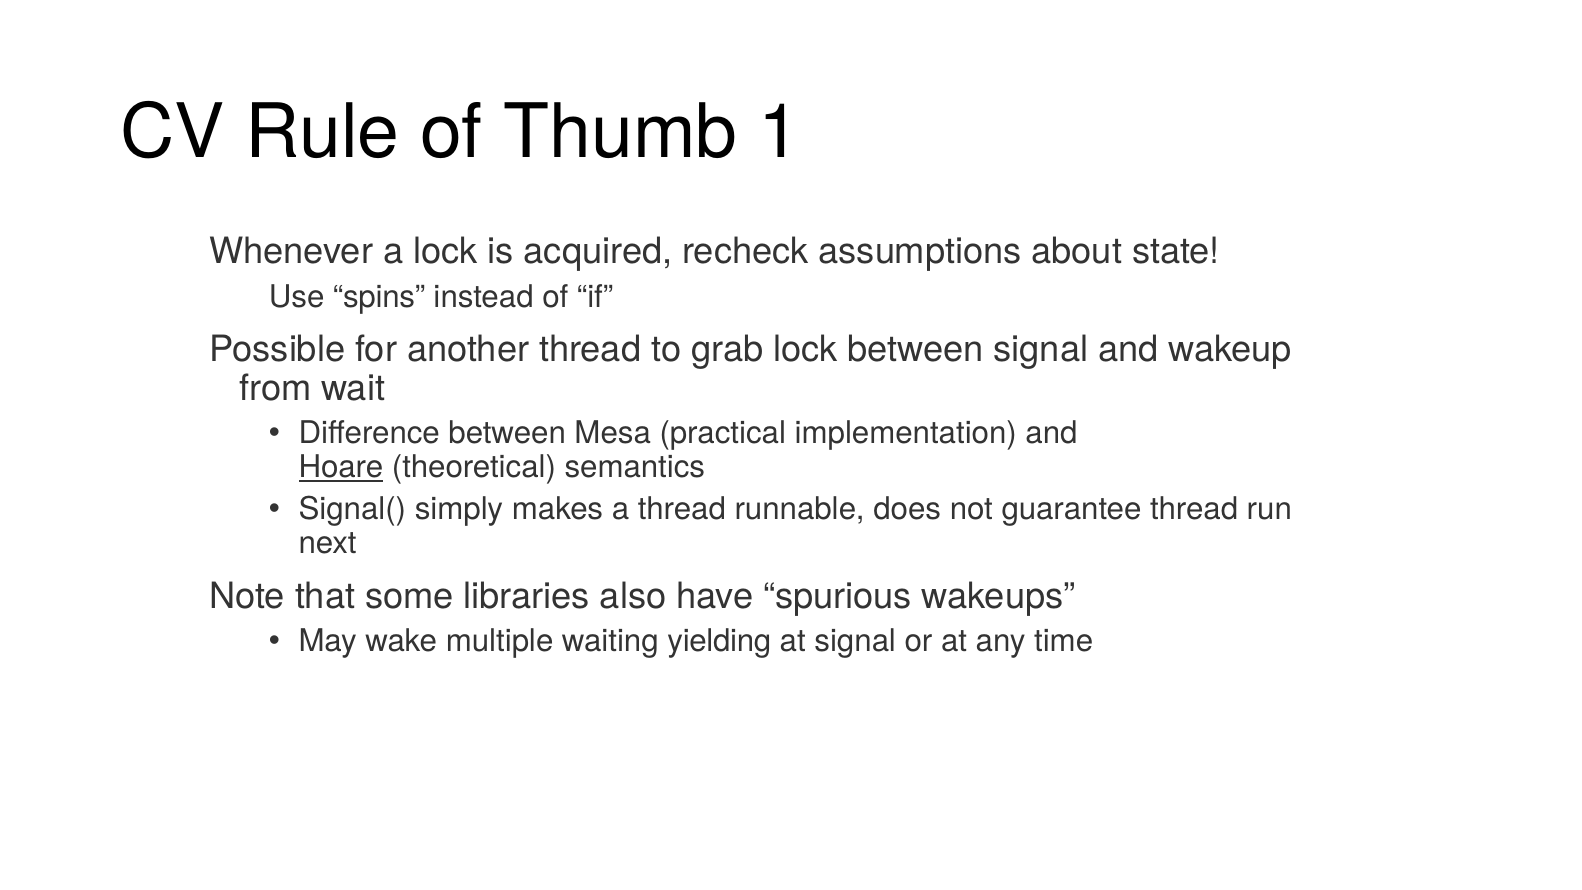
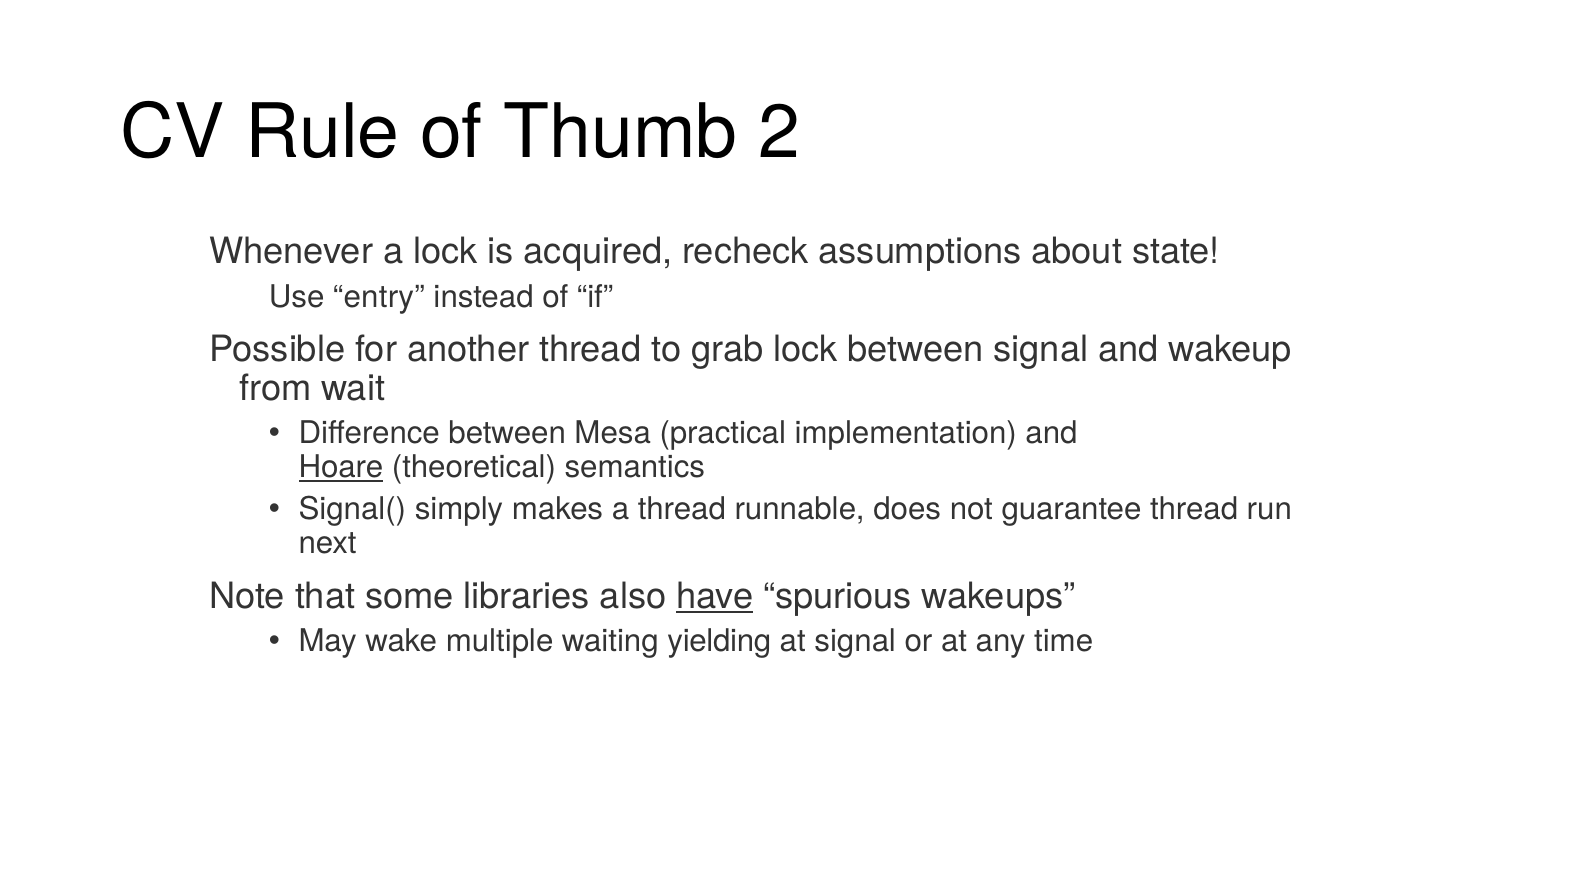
1: 1 -> 2
spins: spins -> entry
have underline: none -> present
